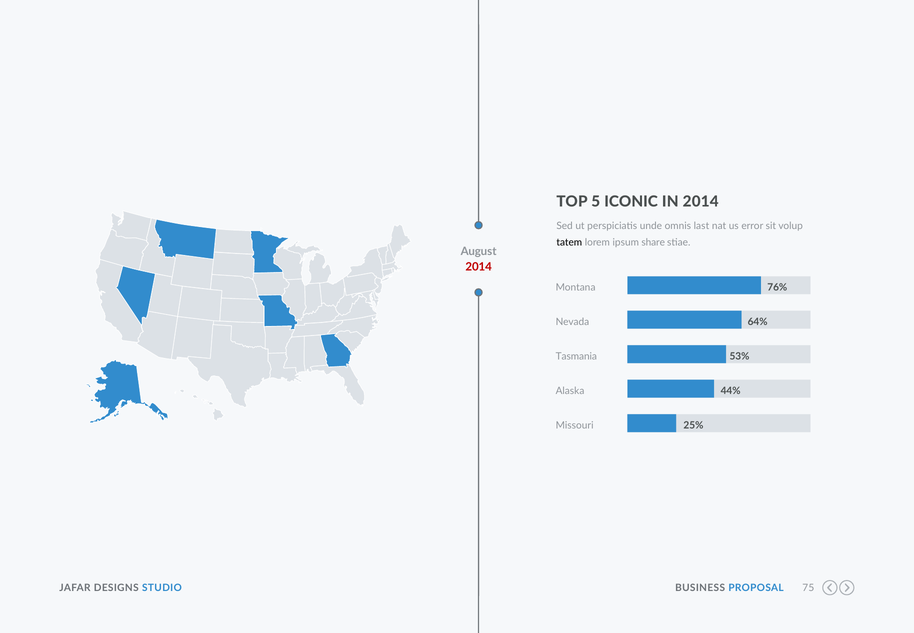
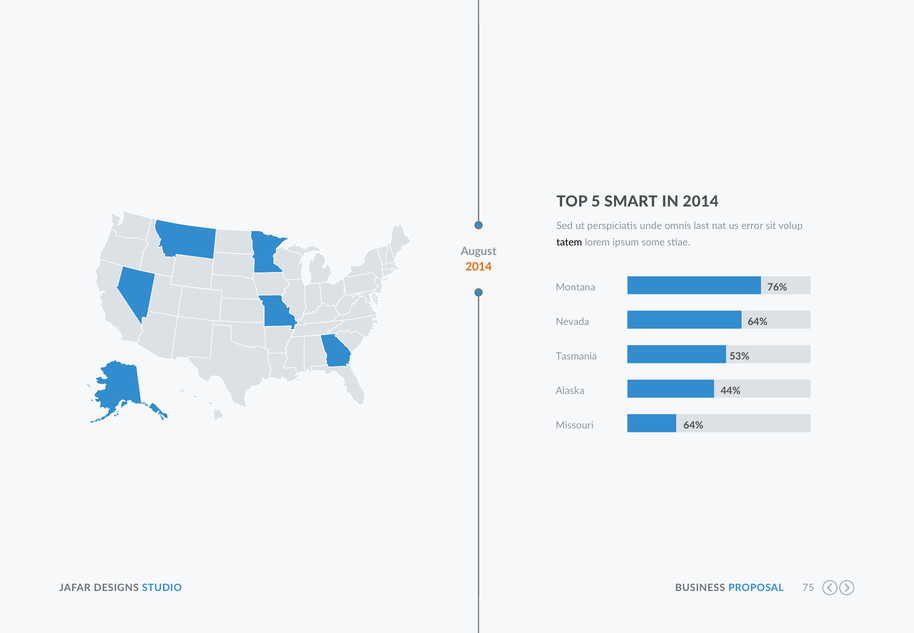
ICONIC: ICONIC -> SMART
share: share -> some
2014 at (479, 267) colour: red -> orange
Missouri 25%: 25% -> 64%
